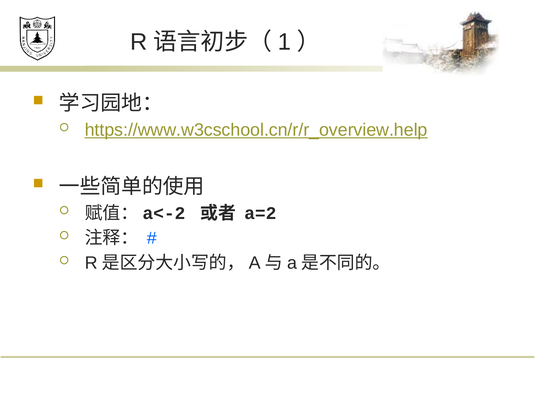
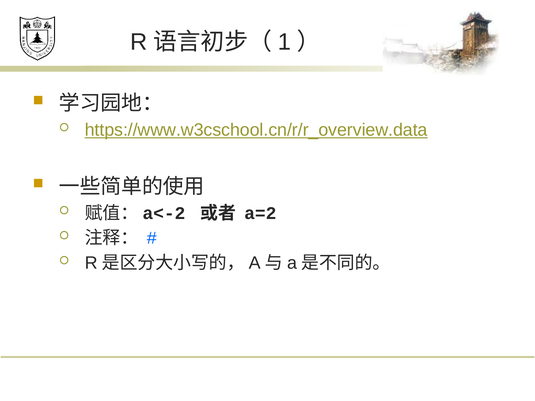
https://www.w3cschool.cn/r/r_overview.help: https://www.w3cschool.cn/r/r_overview.help -> https://www.w3cschool.cn/r/r_overview.data
